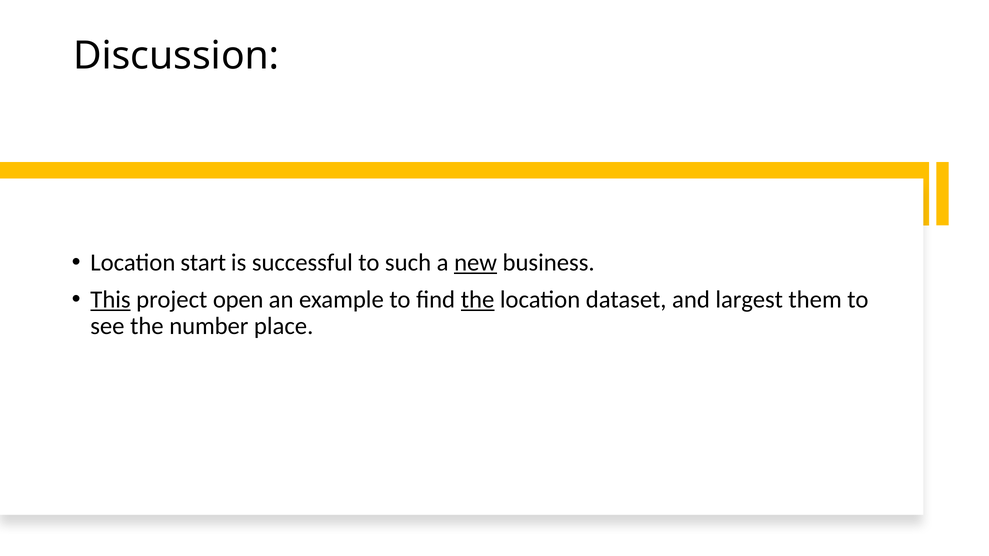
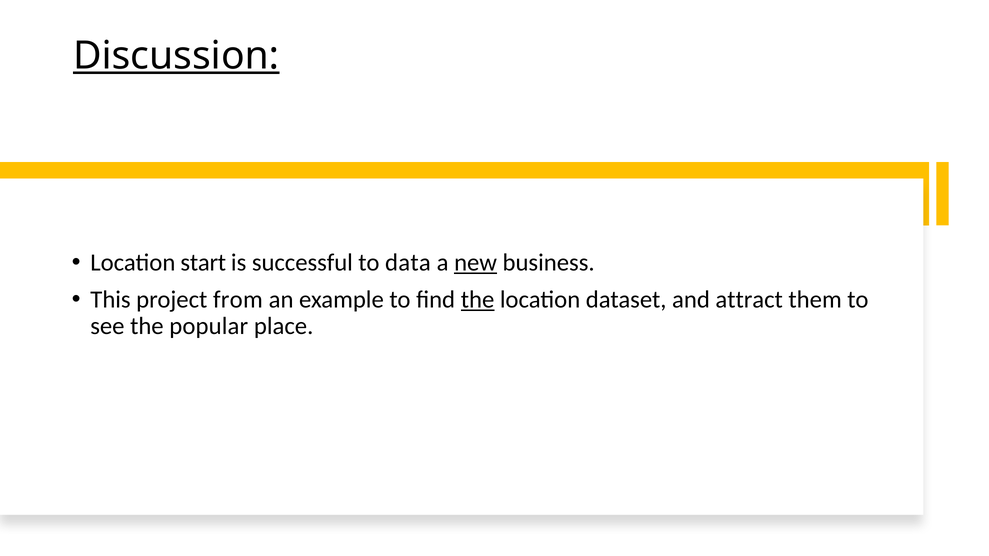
Discussion underline: none -> present
such: such -> data
This underline: present -> none
open: open -> from
largest: largest -> attract
number: number -> popular
